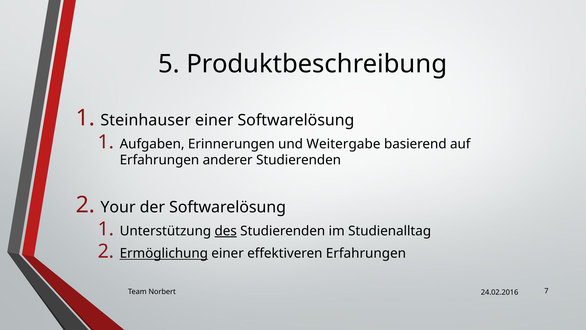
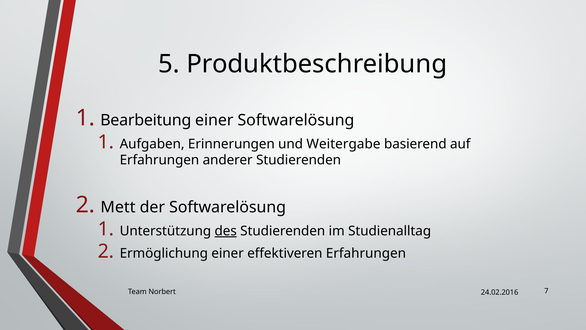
Steinhauser: Steinhauser -> Bearbeitung
Your: Your -> Mett
Ermöglichung underline: present -> none
